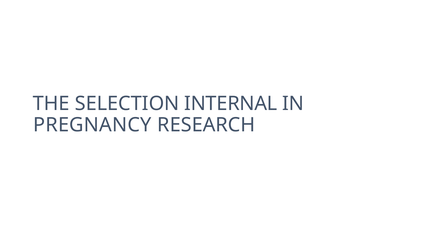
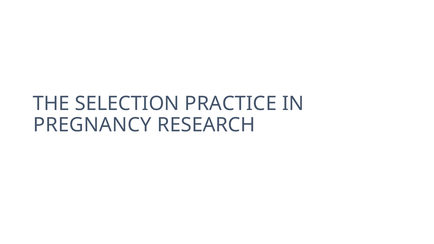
INTERNAL: INTERNAL -> PRACTICE
